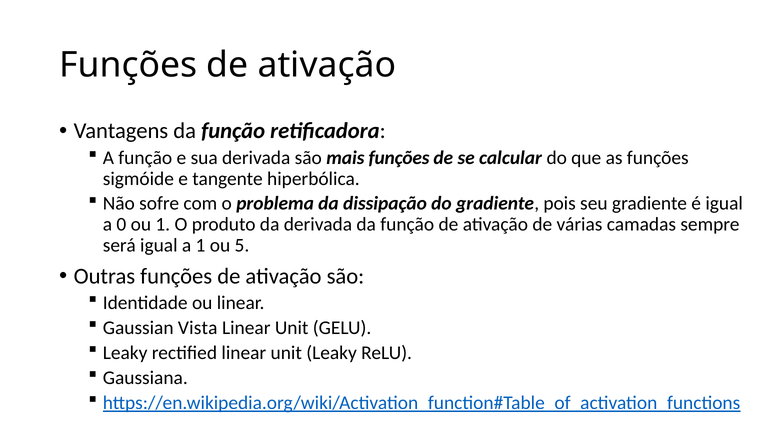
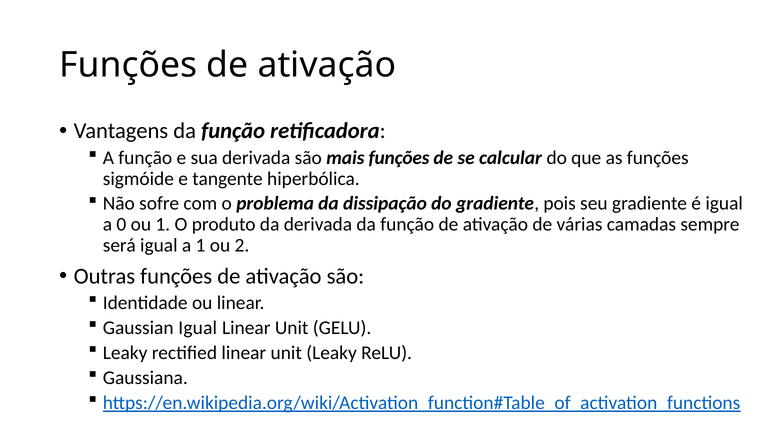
5: 5 -> 2
Gaussian Vista: Vista -> Igual
